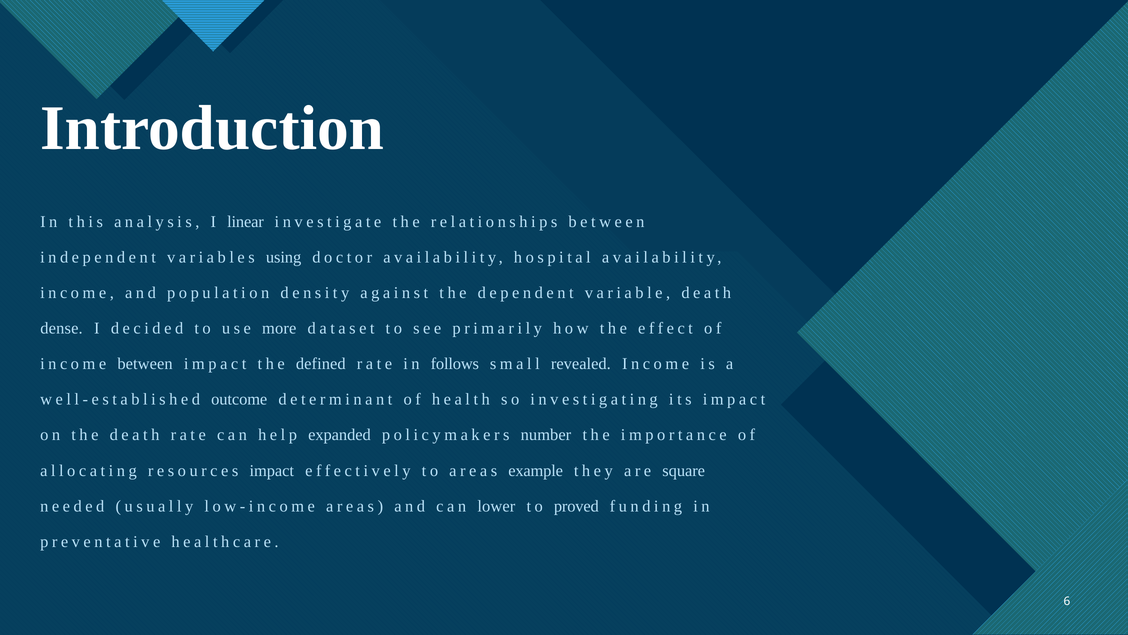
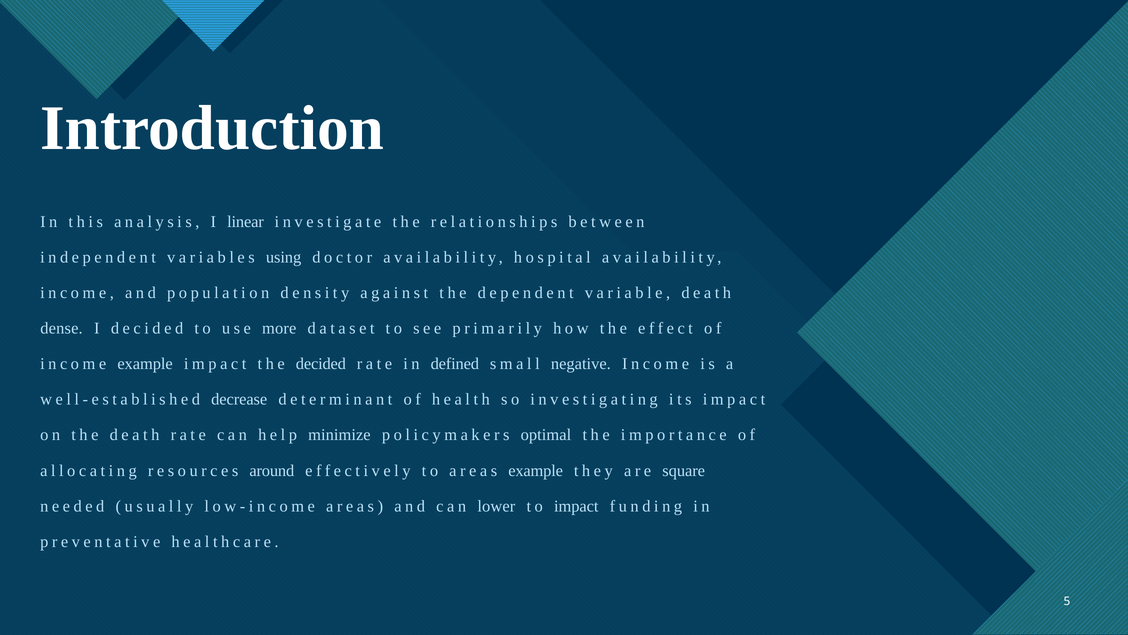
income between: between -> example
the defined: defined -> decided
follows: follows -> defined
revealed: revealed -> negative
outcome: outcome -> decrease
expanded: expanded -> minimize
number: number -> optimal
resources impact: impact -> around
to proved: proved -> impact
6: 6 -> 5
